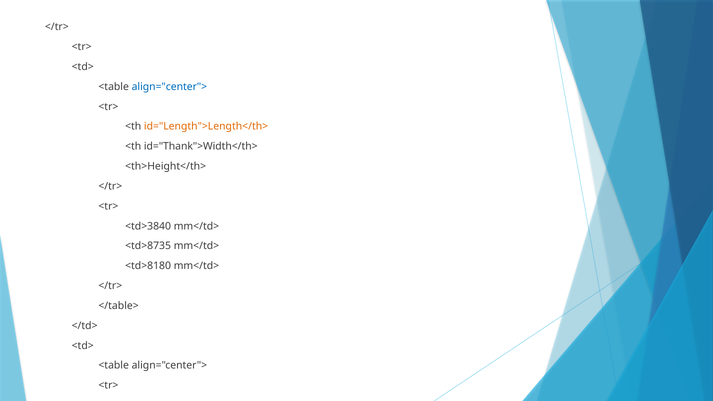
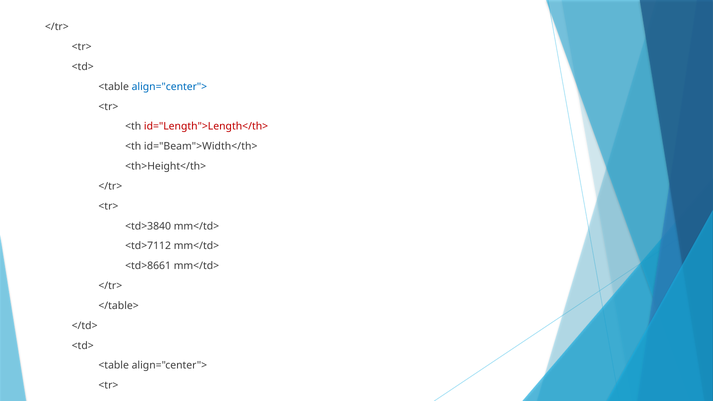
id="Length">Length</th> colour: orange -> red
id="Thank">Width</th>: id="Thank">Width</th> -> id="Beam">Width</th>
<td>8735: <td>8735 -> <td>7112
<td>8180: <td>8180 -> <td>8661
